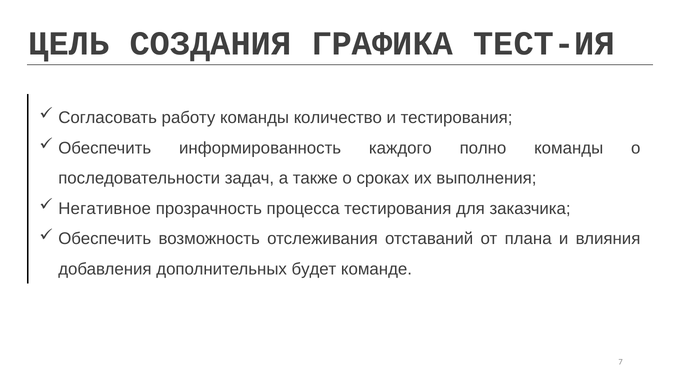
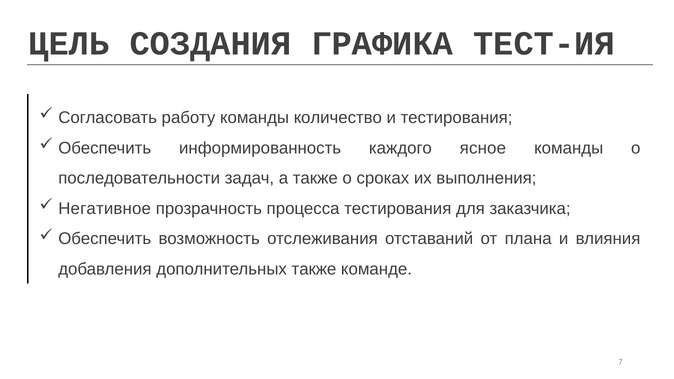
полно: полно -> ясное
дополнительных будет: будет -> также
